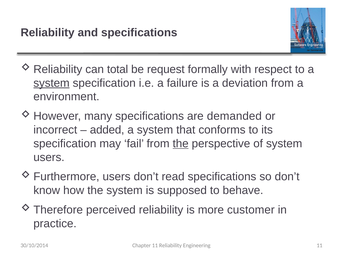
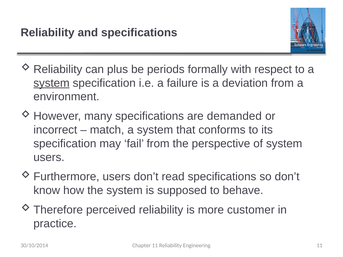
total: total -> plus
request: request -> periods
added: added -> match
the at (181, 144) underline: present -> none
